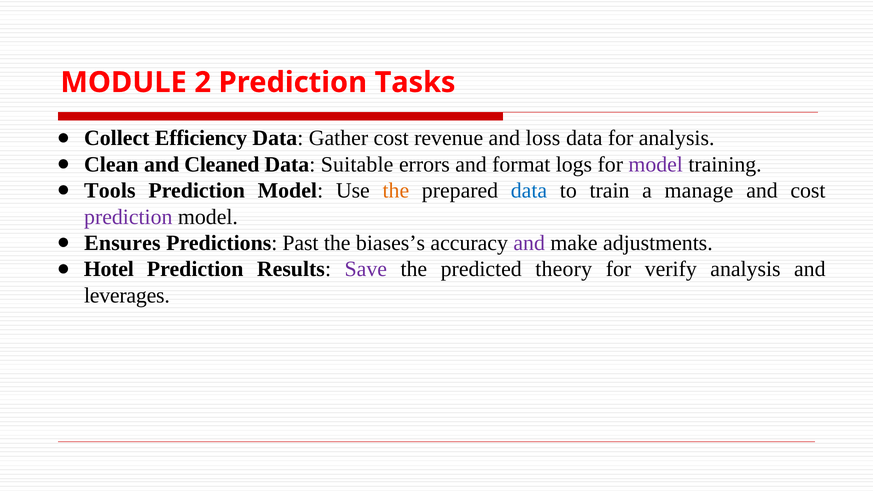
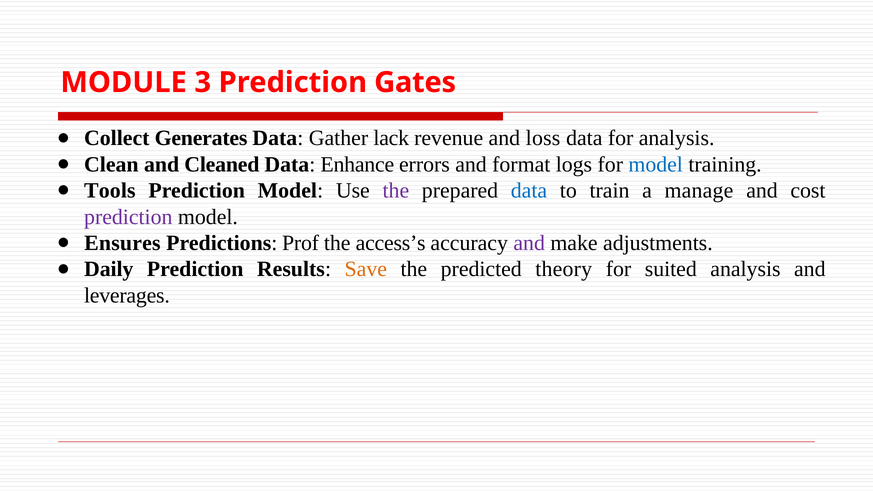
2: 2 -> 3
Tasks: Tasks -> Gates
Efficiency: Efficiency -> Generates
Gather cost: cost -> lack
Suitable: Suitable -> Enhance
model at (656, 164) colour: purple -> blue
the at (396, 191) colour: orange -> purple
Past: Past -> Prof
biases’s: biases’s -> access’s
Hotel: Hotel -> Daily
Save colour: purple -> orange
verify: verify -> suited
